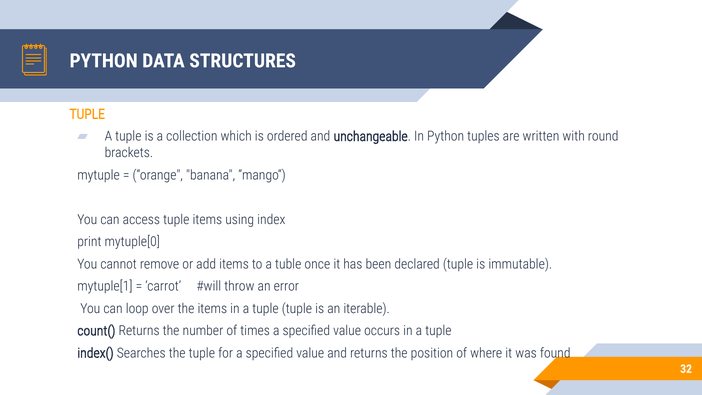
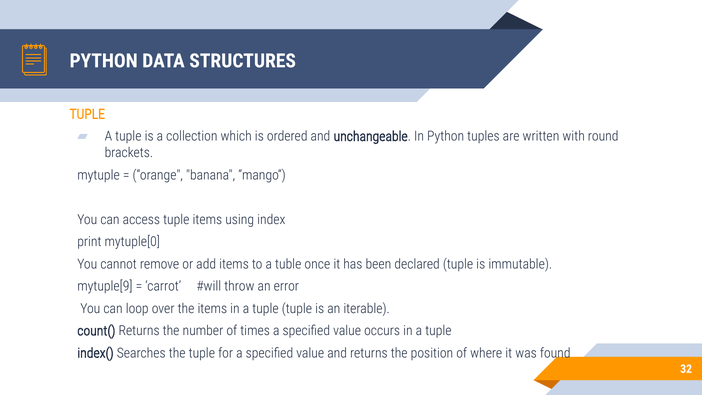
mytuple[1: mytuple[1 -> mytuple[9
